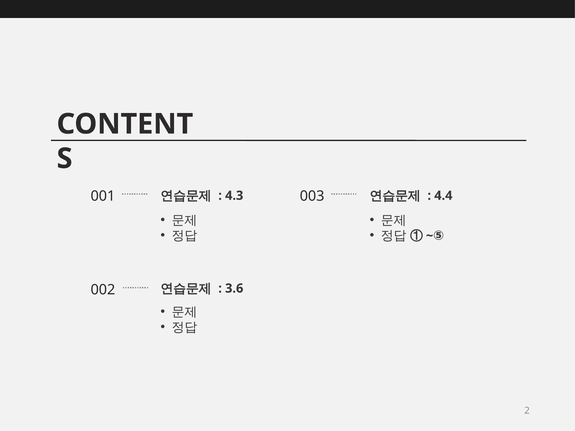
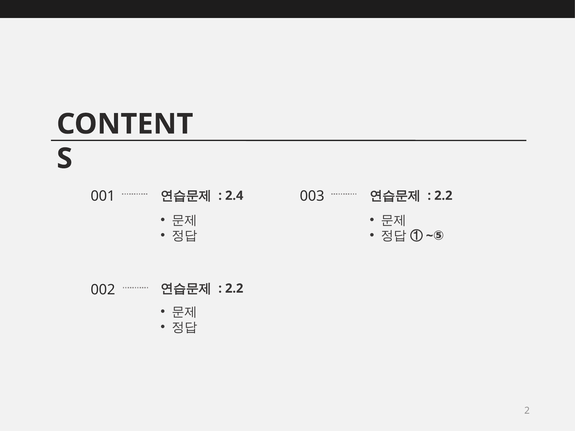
4.3: 4.3 -> 2.4
4.4 at (443, 196): 4.4 -> 2.2
3.6 at (234, 289): 3.6 -> 2.2
